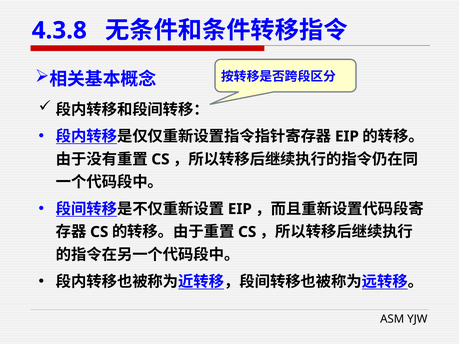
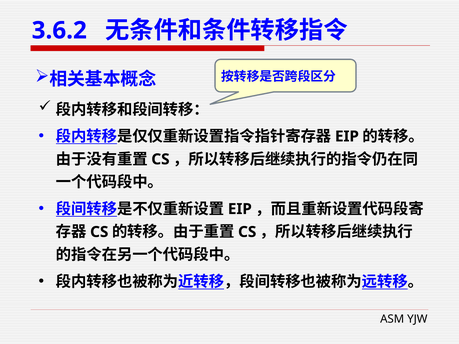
4.3.8: 4.3.8 -> 3.6.2
